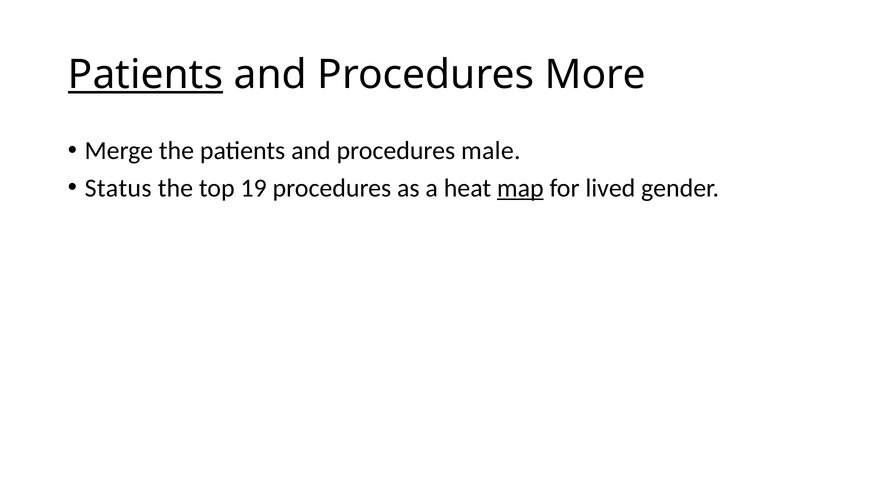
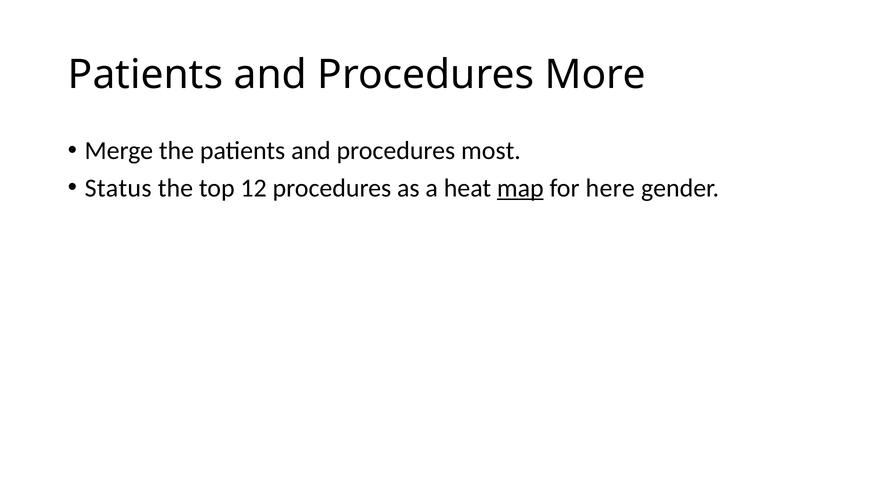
Patients at (145, 75) underline: present -> none
male: male -> most
19: 19 -> 12
lived: lived -> here
